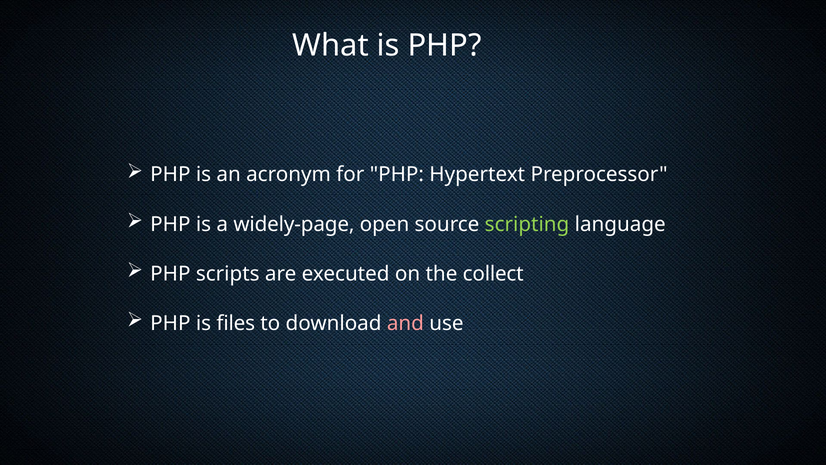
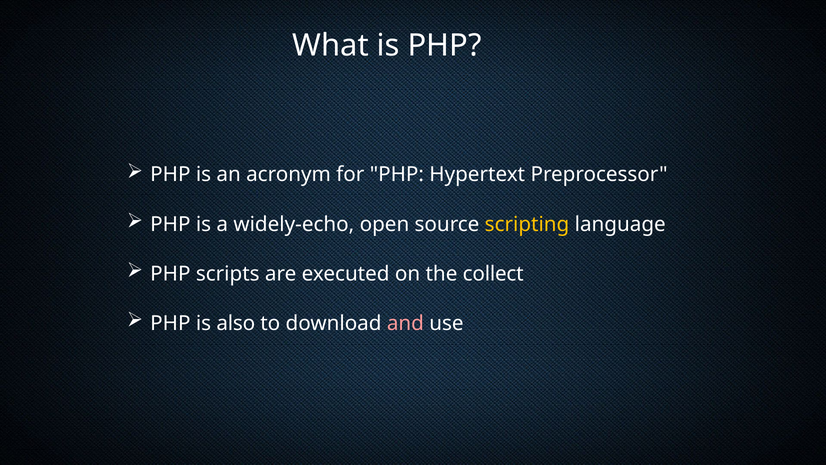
widely-page: widely-page -> widely-echo
scripting colour: light green -> yellow
files: files -> also
